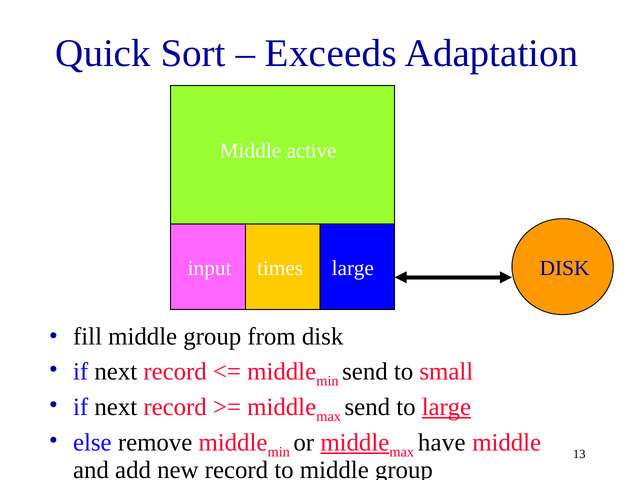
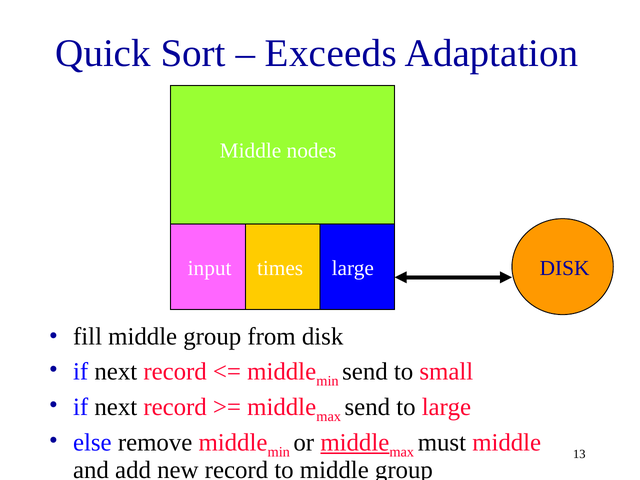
active: active -> nodes
large at (446, 407) underline: present -> none
have: have -> must
